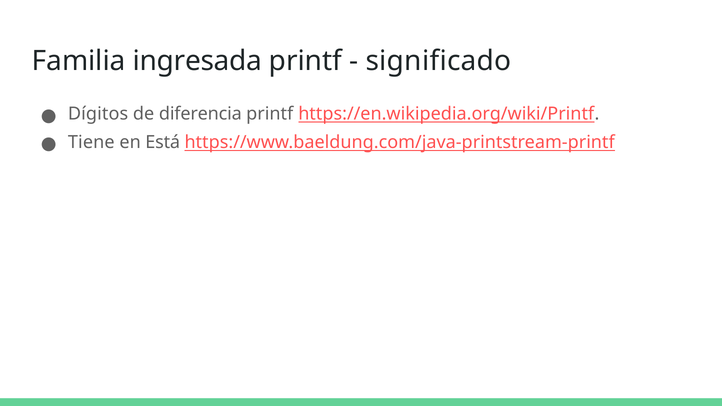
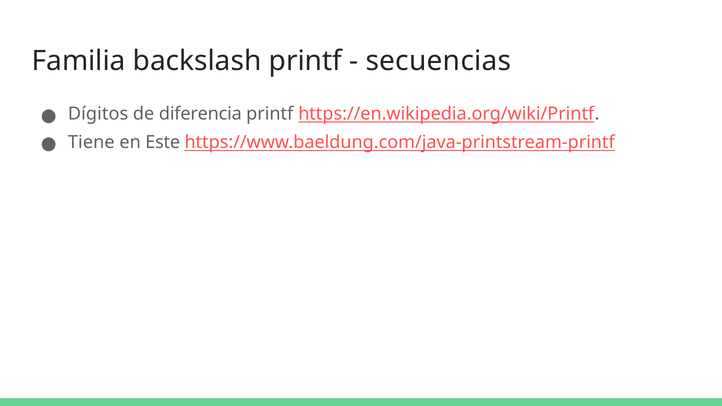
ingresada: ingresada -> backslash
significado: significado -> secuencias
Está: Está -> Este
